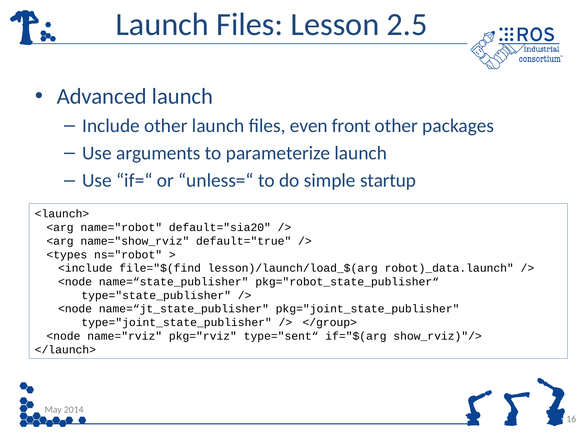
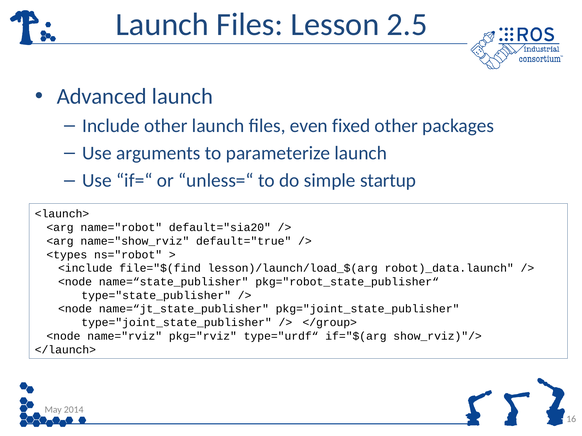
front: front -> fixed
type="sent“: type="sent“ -> type="urdf“
